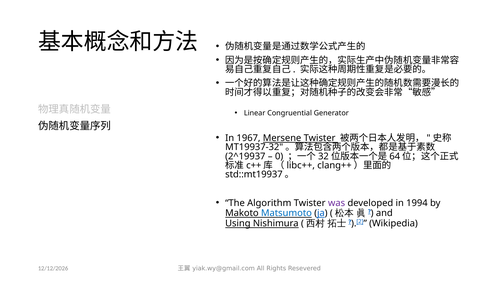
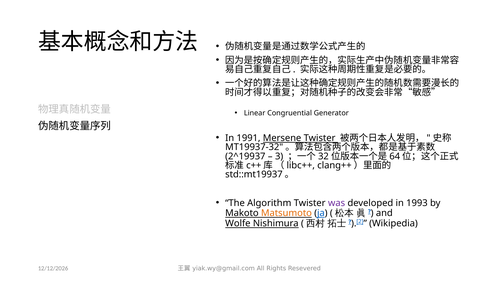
1967: 1967 -> 1991
0: 0 -> 3
1994: 1994 -> 1993
Matsumoto colour: blue -> orange
Using: Using -> Wolfe
